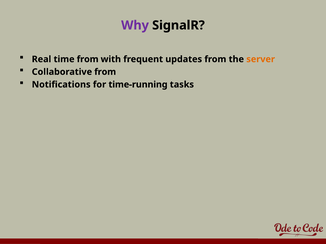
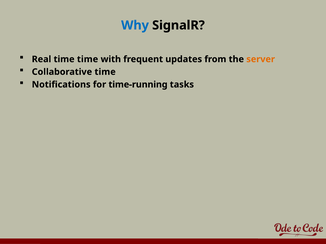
Why colour: purple -> blue
time from: from -> time
Collaborative from: from -> time
